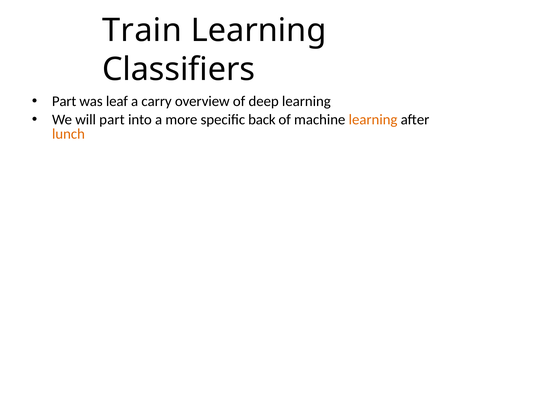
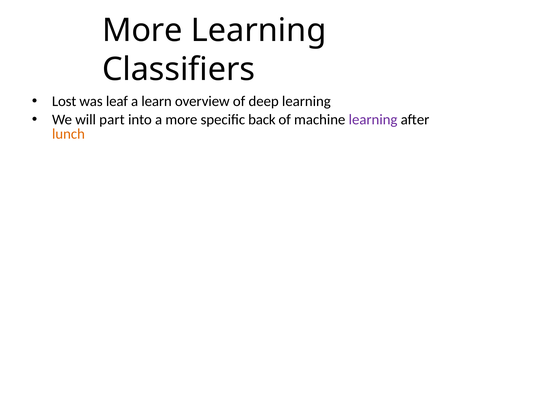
Train at (142, 30): Train -> More
Part at (64, 102): Part -> Lost
carry: carry -> learn
learning at (373, 120) colour: orange -> purple
